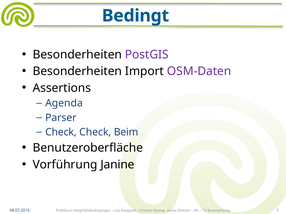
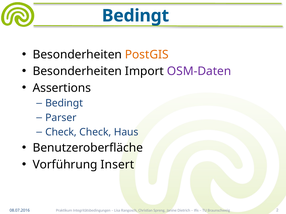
PostGIS colour: purple -> orange
Agenda at (64, 103): Agenda -> Bedingt
Beim: Beim -> Haus
Vorführung Janine: Janine -> Insert
